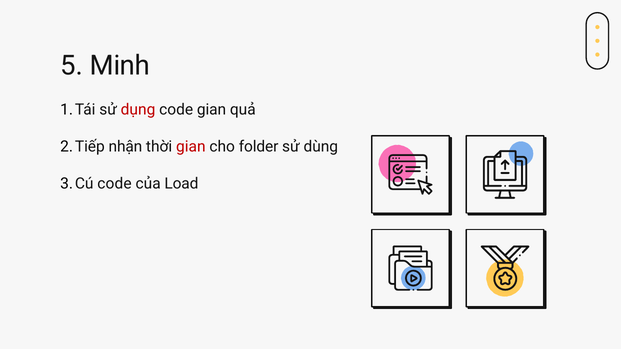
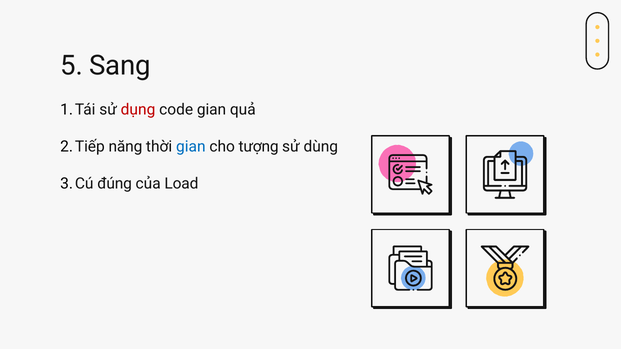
Minh: Minh -> Sang
nhận: nhận -> năng
gian at (191, 147) colour: red -> blue
folder: folder -> tượng
code at (114, 184): code -> đúng
